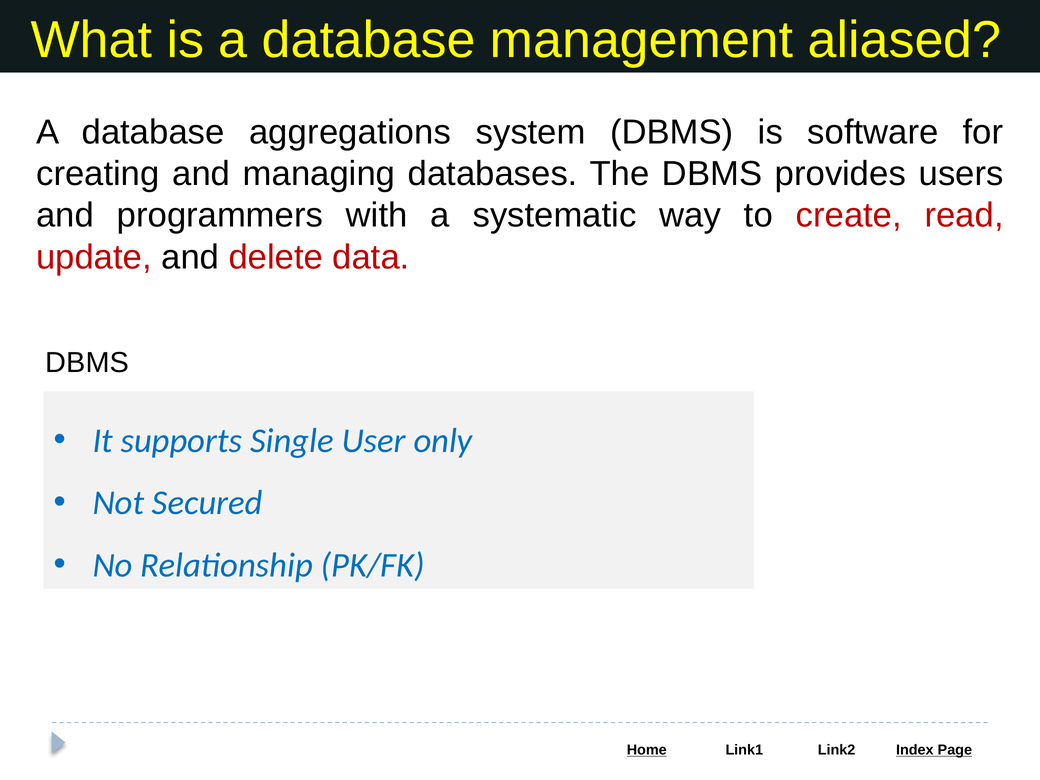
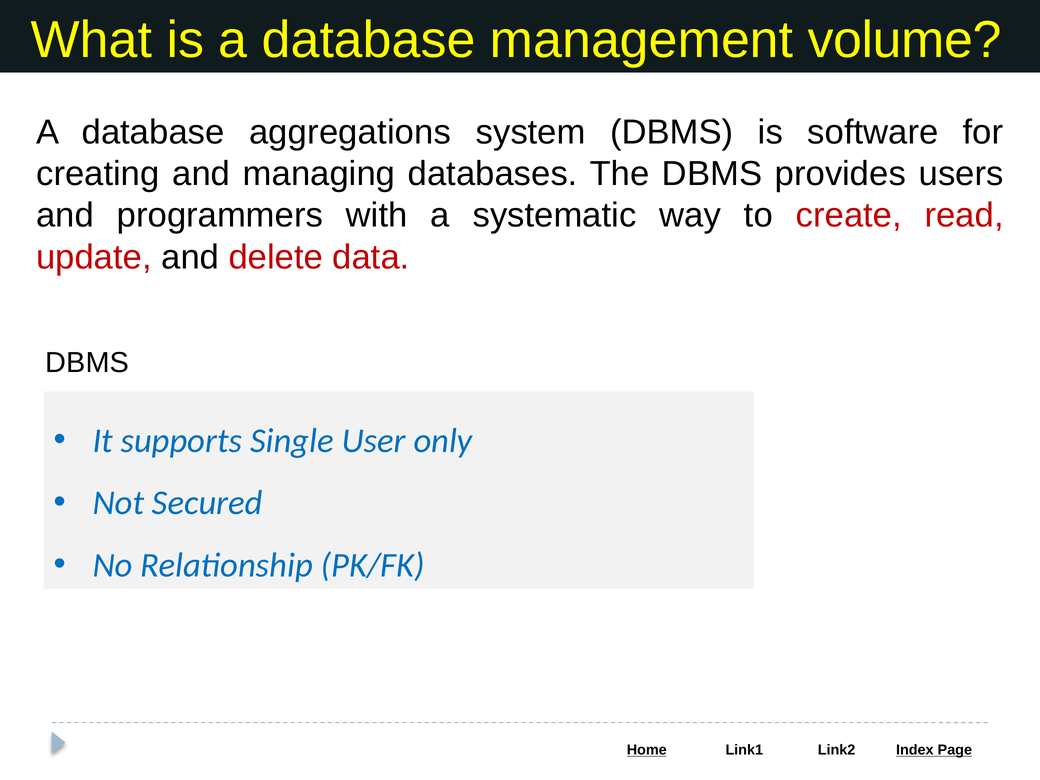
aliased: aliased -> volume
